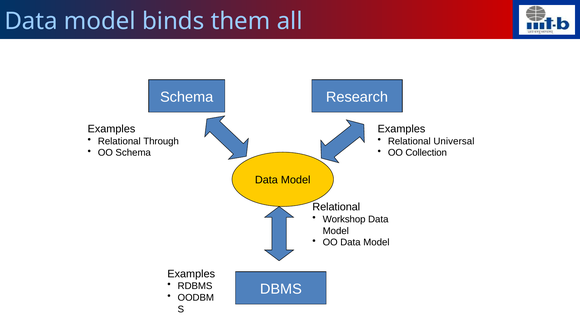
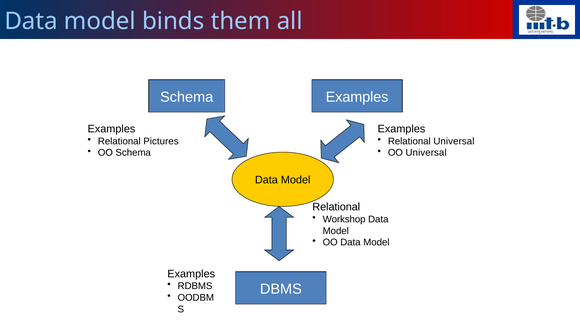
Schema Research: Research -> Examples
Through: Through -> Pictures
OO Collection: Collection -> Universal
